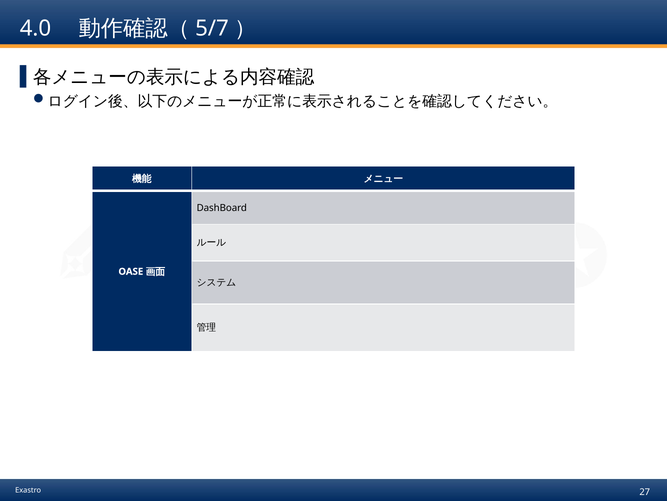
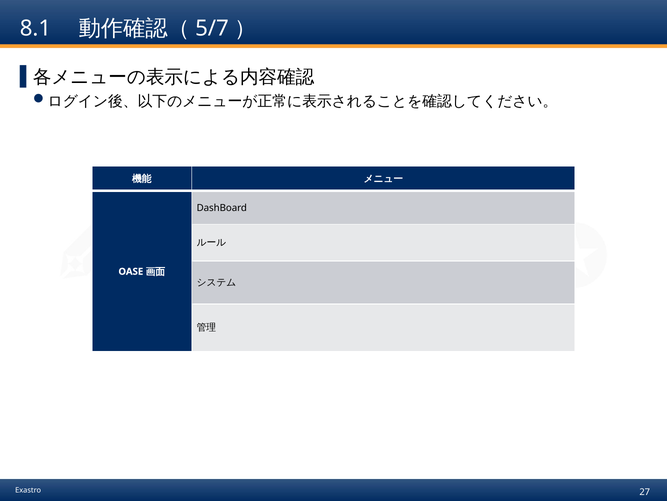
4.0: 4.0 -> 8.1
